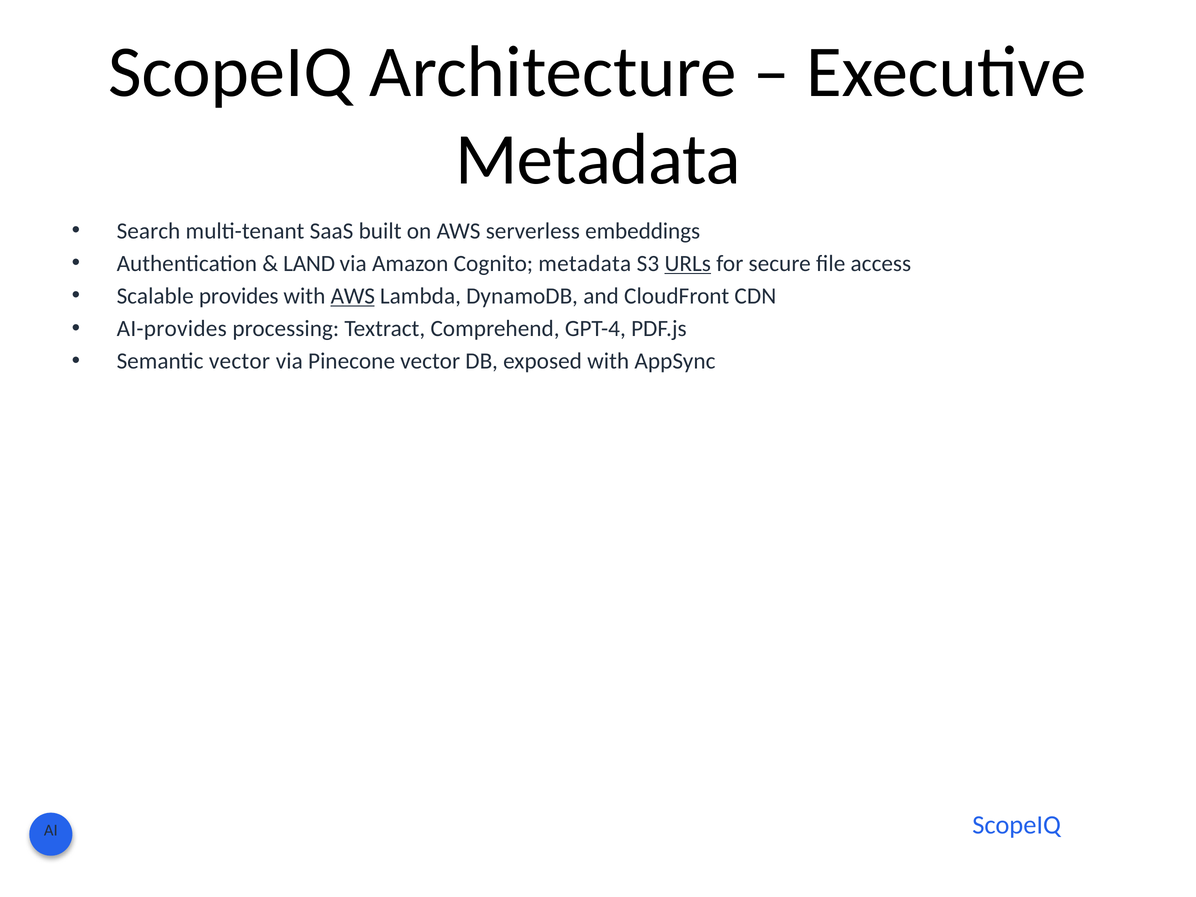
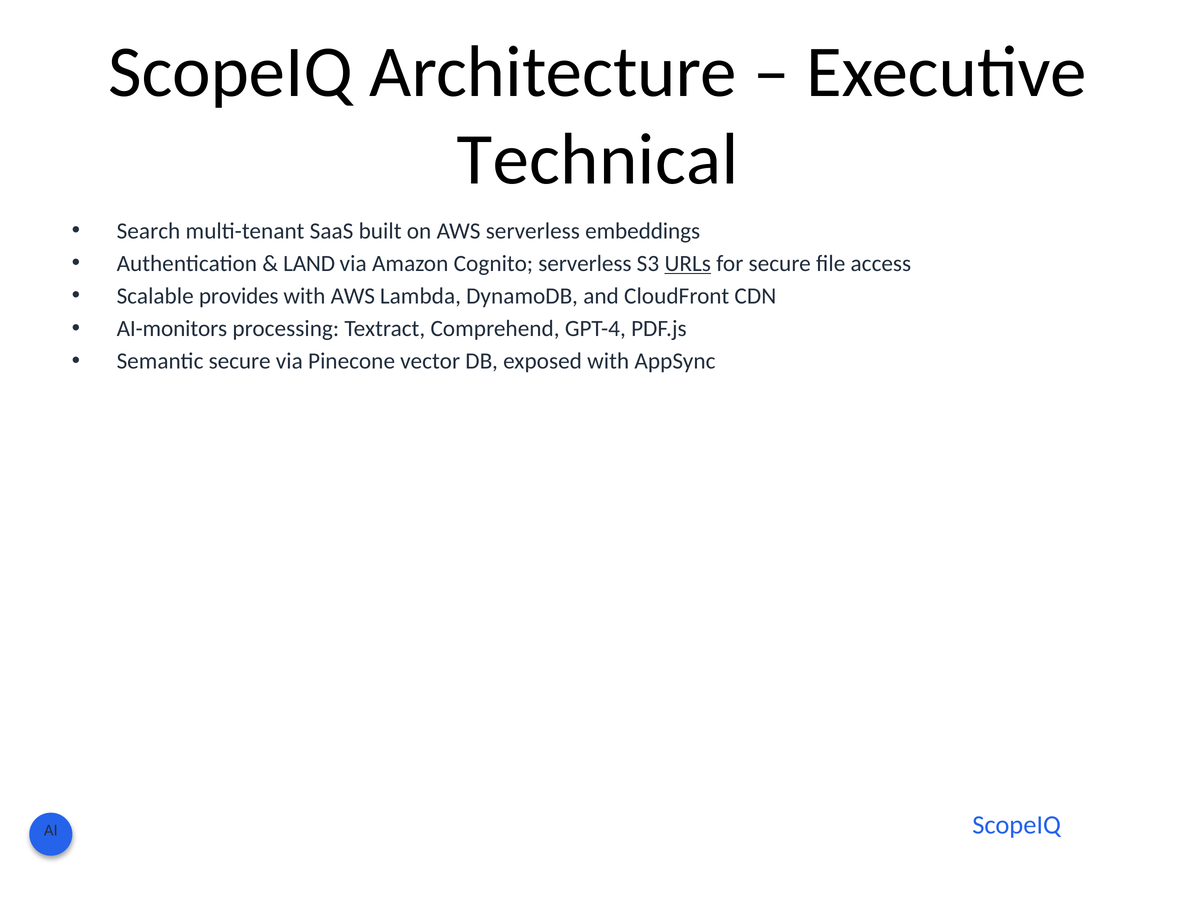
Metadata at (598, 160): Metadata -> Technical
Cognito metadata: metadata -> serverless
AWS at (353, 296) underline: present -> none
AI-provides: AI-provides -> AI-monitors
Semantic vector: vector -> secure
